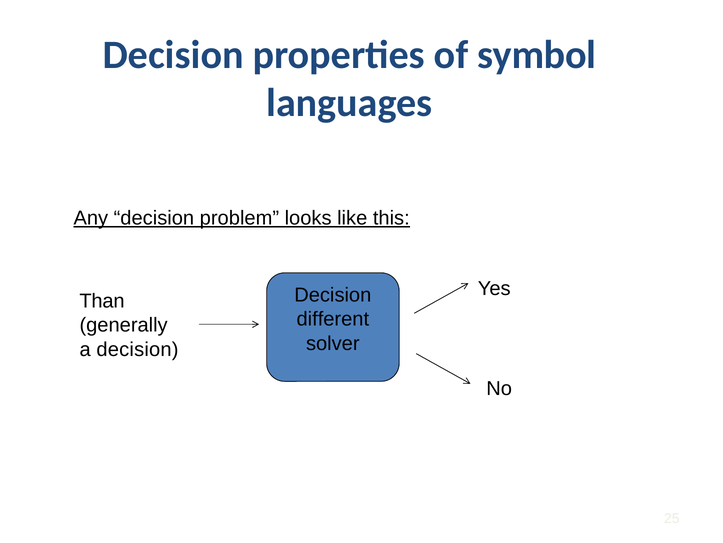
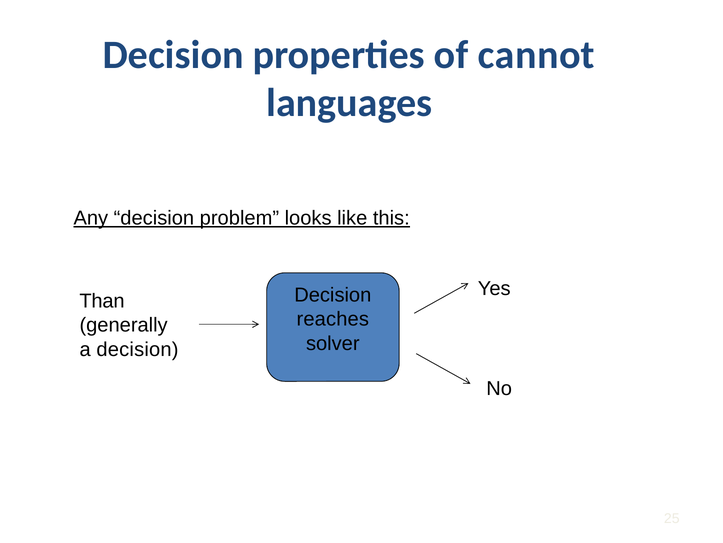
symbol: symbol -> cannot
different: different -> reaches
